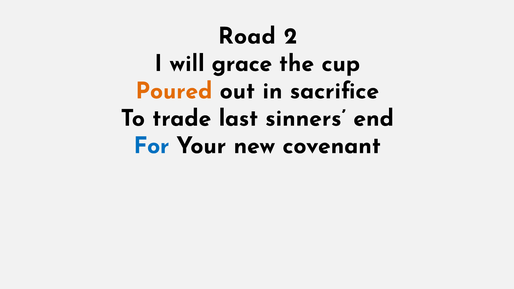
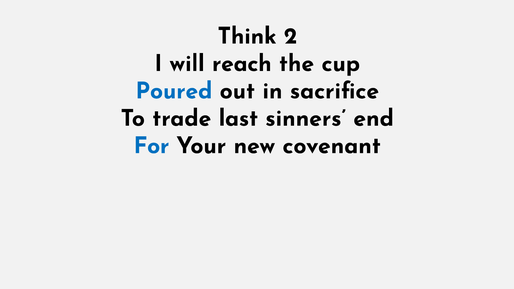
Road: Road -> Think
grace: grace -> reach
Poured colour: orange -> blue
